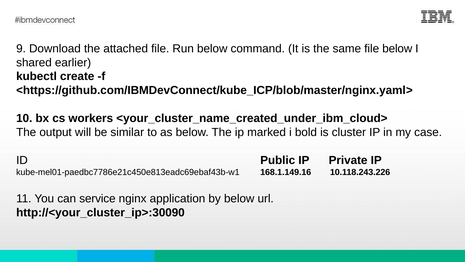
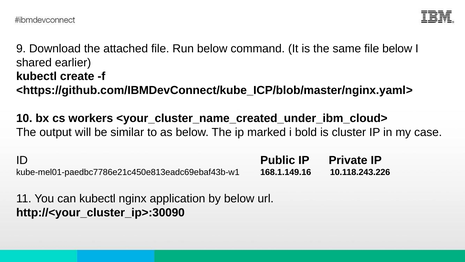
can service: service -> kubectl
